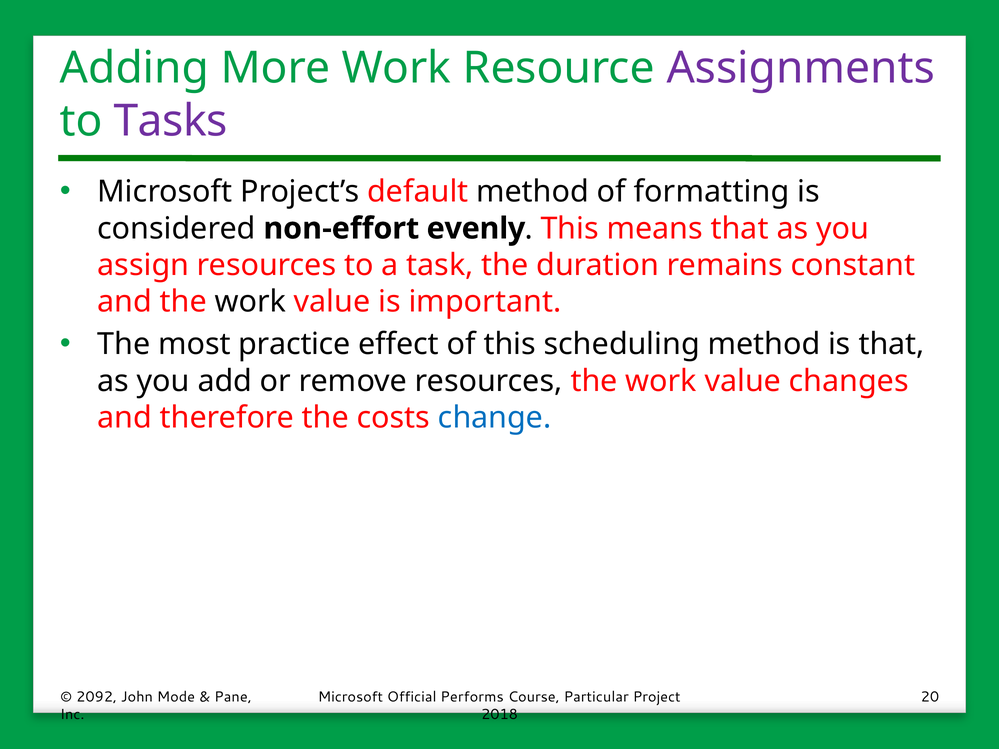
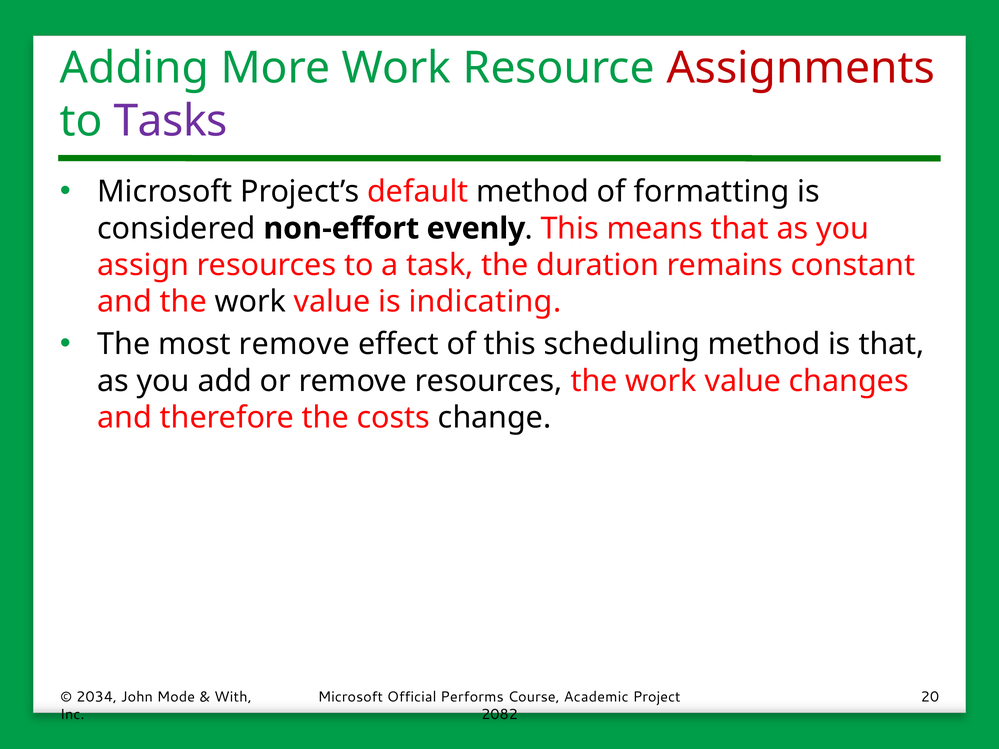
Assignments colour: purple -> red
important: important -> indicating
most practice: practice -> remove
change colour: blue -> black
2092: 2092 -> 2034
Pane: Pane -> With
Particular: Particular -> Academic
2018: 2018 -> 2082
